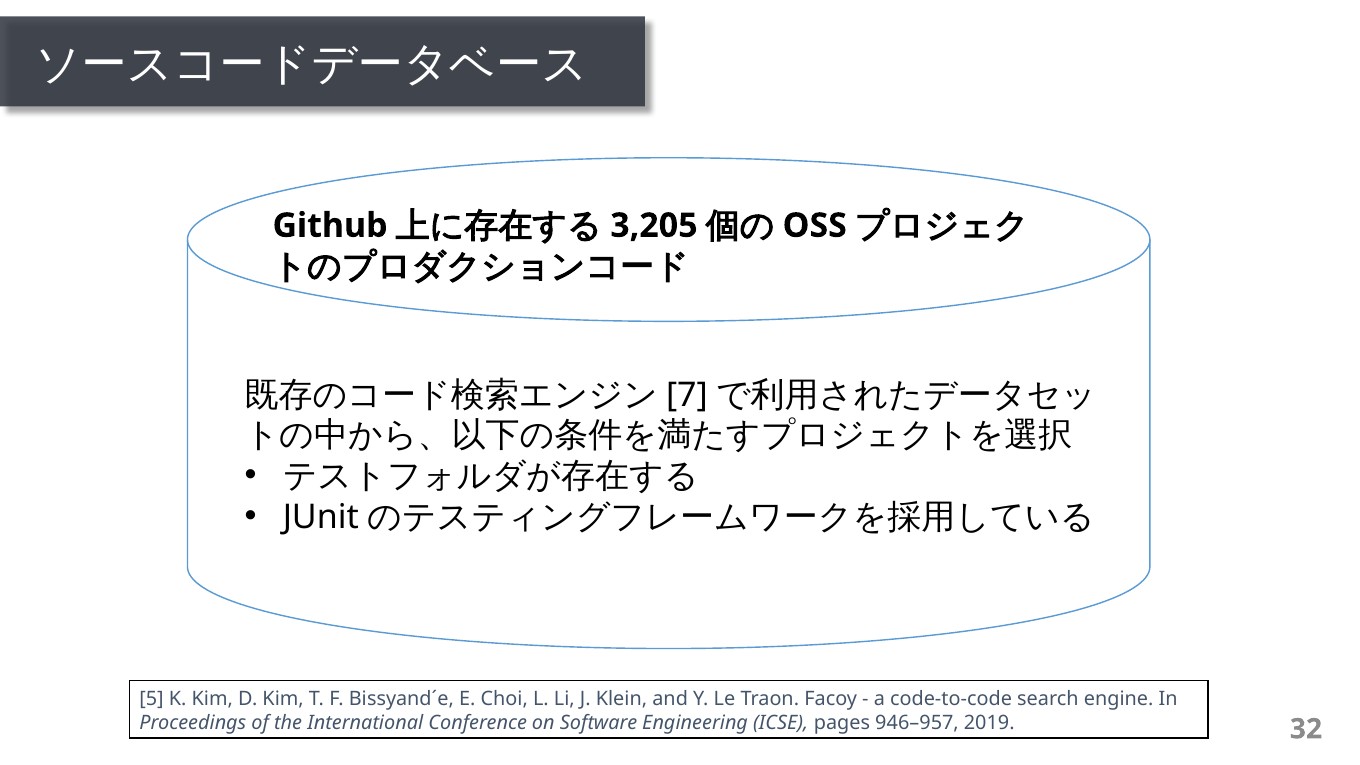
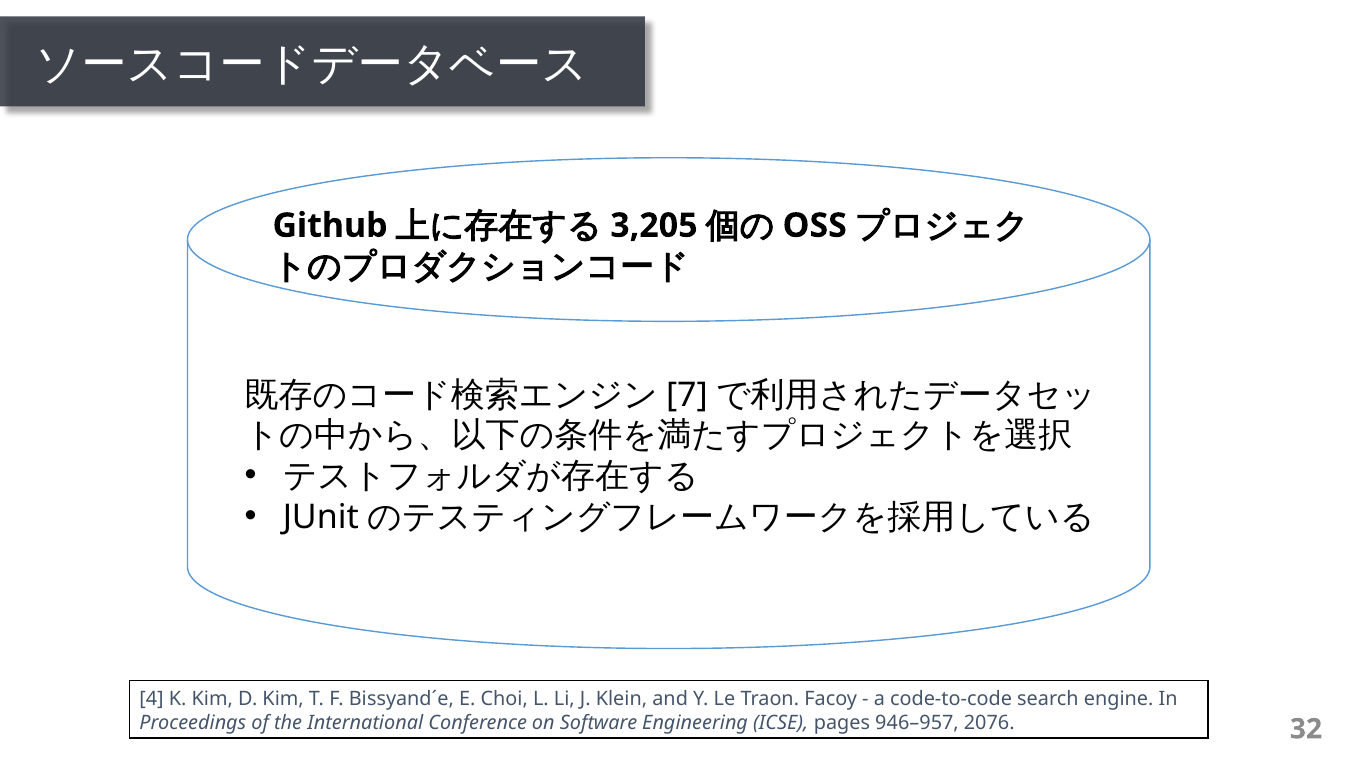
5: 5 -> 4
2019: 2019 -> 2076
